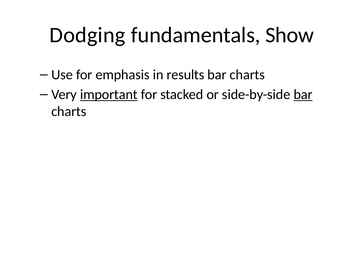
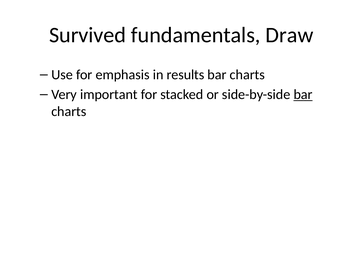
Dodging: Dodging -> Survived
Show: Show -> Draw
important underline: present -> none
